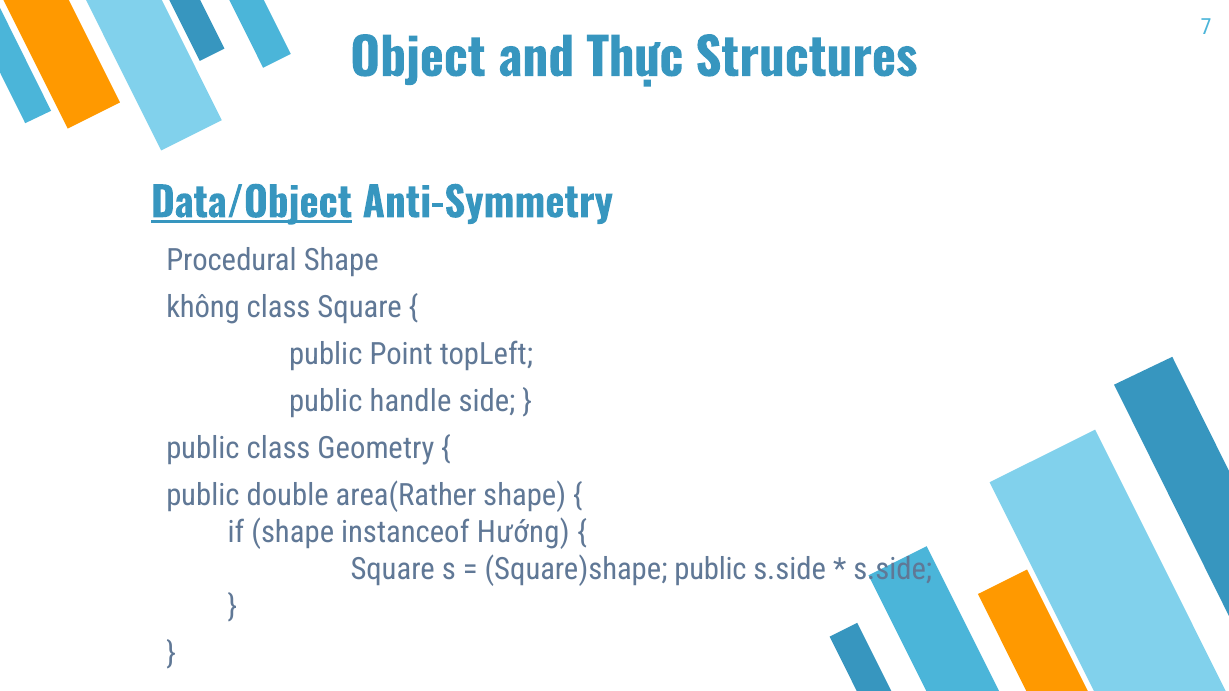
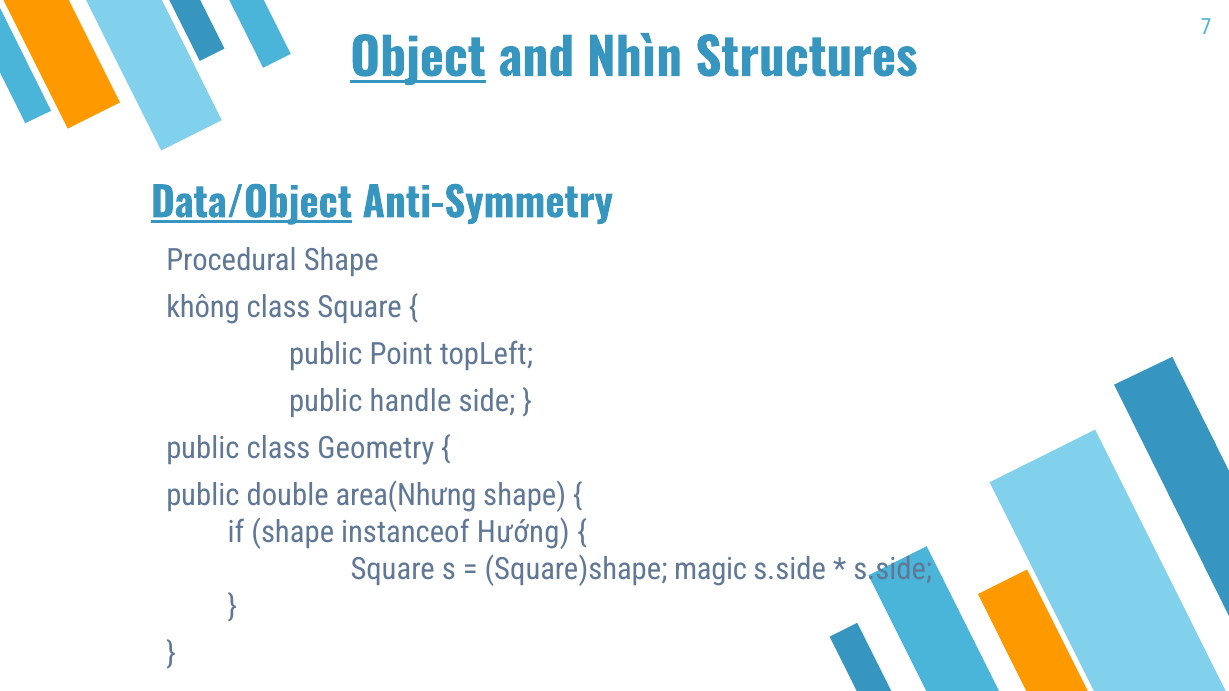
Object underline: none -> present
Thực: Thực -> Nhìn
area(Rather: area(Rather -> area(Nhưng
Square)shape public: public -> magic
